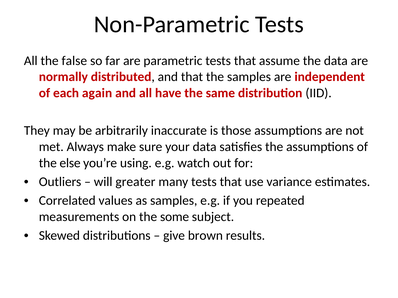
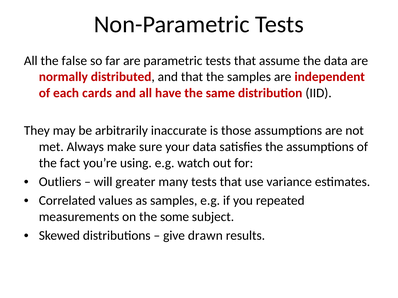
again: again -> cards
else: else -> fact
brown: brown -> drawn
